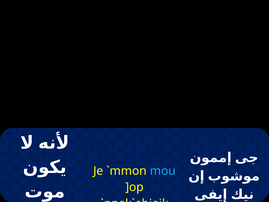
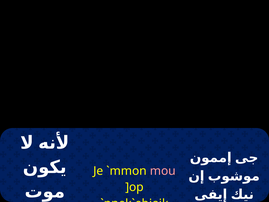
mou colour: light blue -> pink
